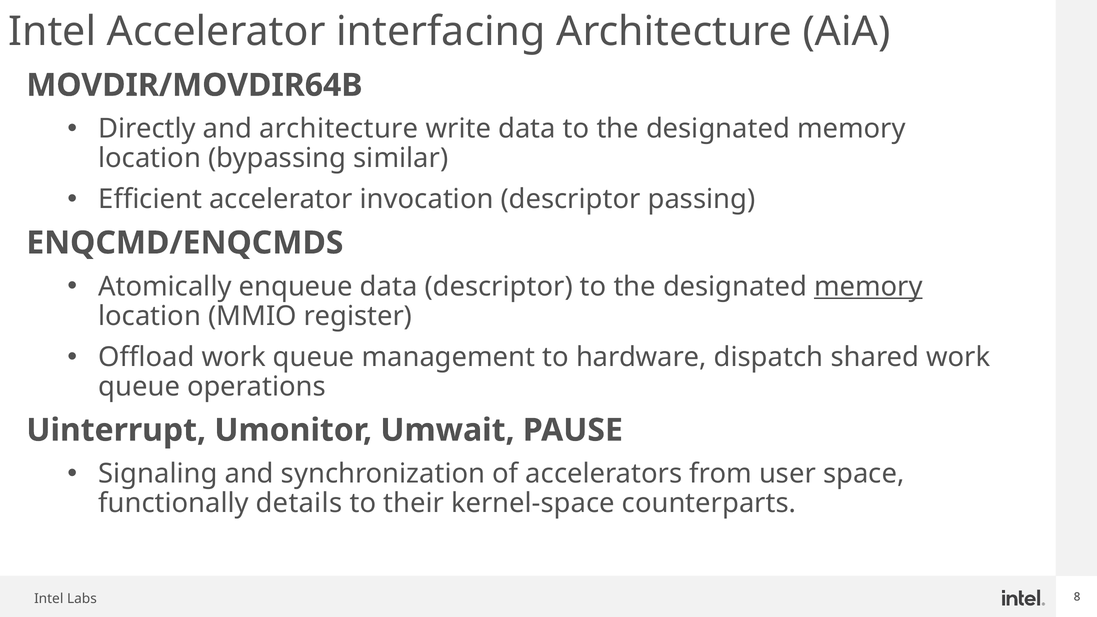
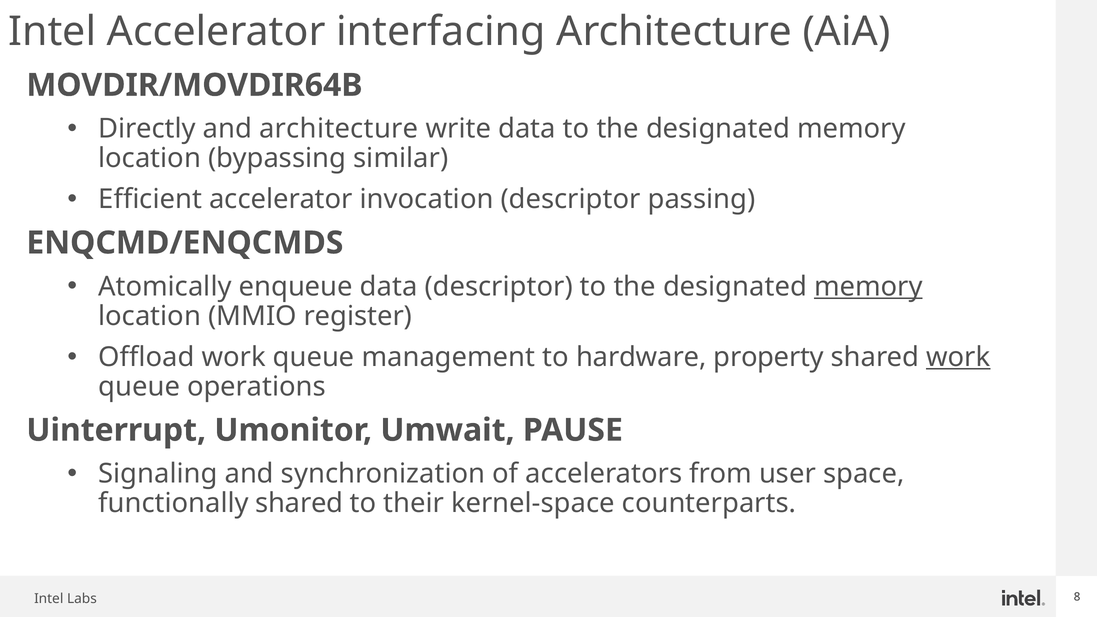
dispatch: dispatch -> property
work at (958, 357) underline: none -> present
functionally details: details -> shared
